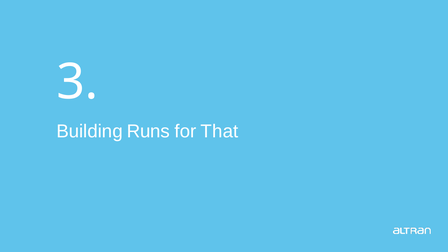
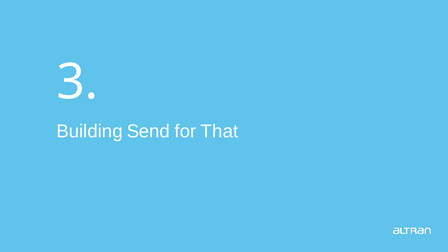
Runs: Runs -> Send
